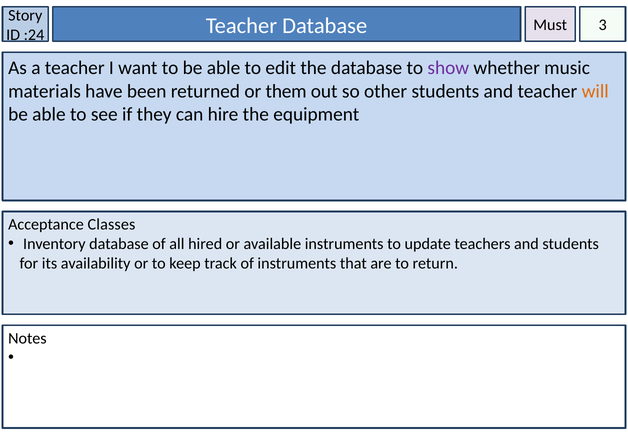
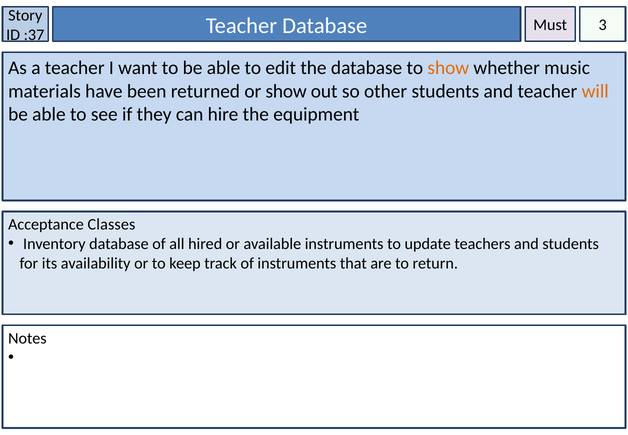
:24: :24 -> :37
show at (448, 68) colour: purple -> orange
or them: them -> show
